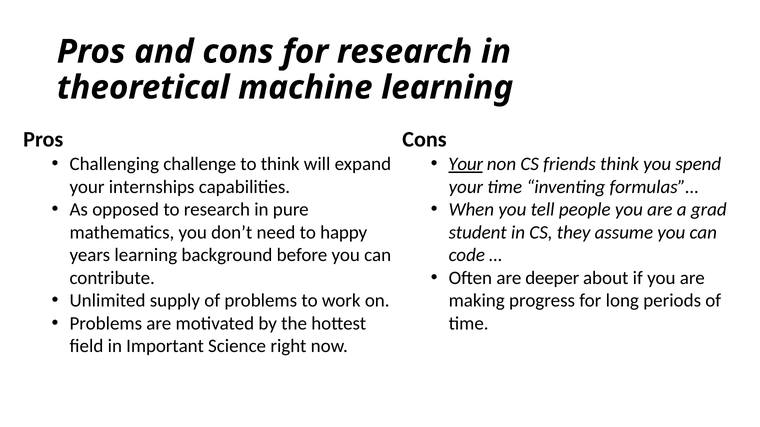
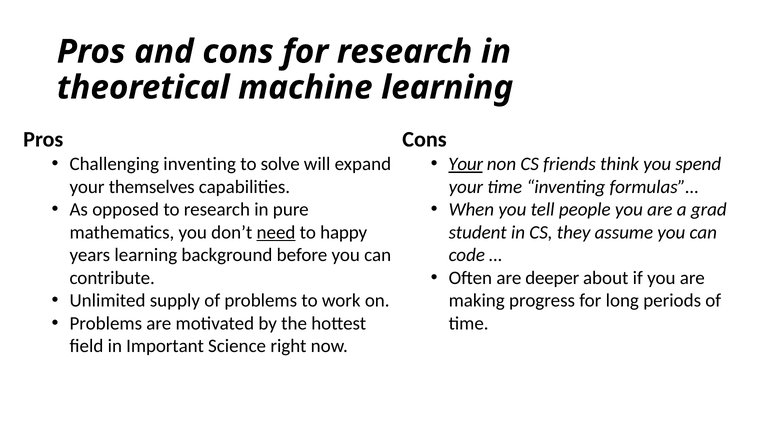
Challenging challenge: challenge -> inventing
to think: think -> solve
internships: internships -> themselves
need underline: none -> present
